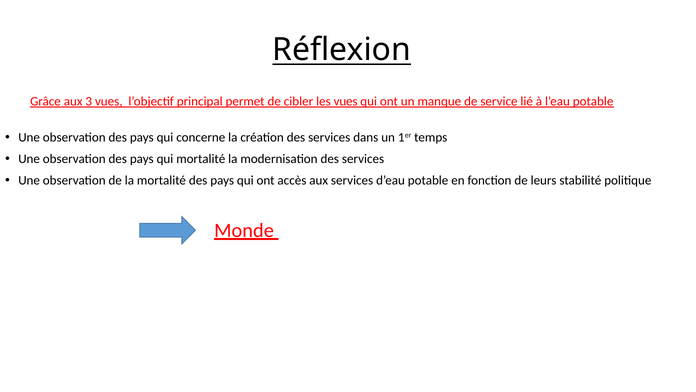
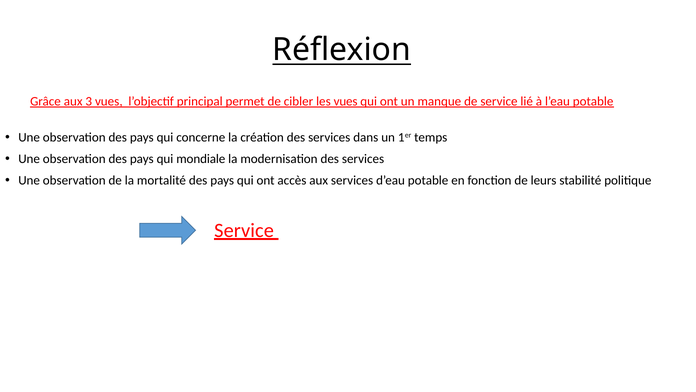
qui mortalité: mortalité -> mondiale
Monde at (244, 230): Monde -> Service
